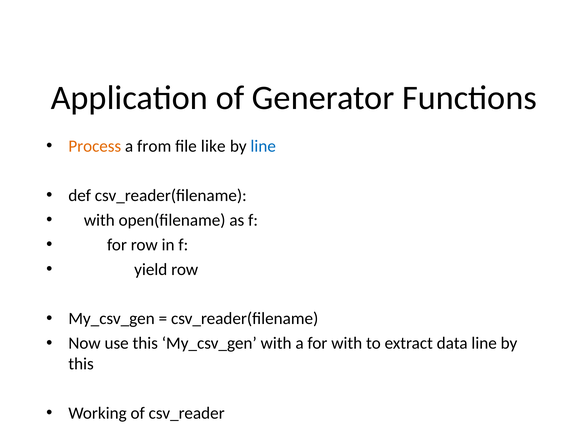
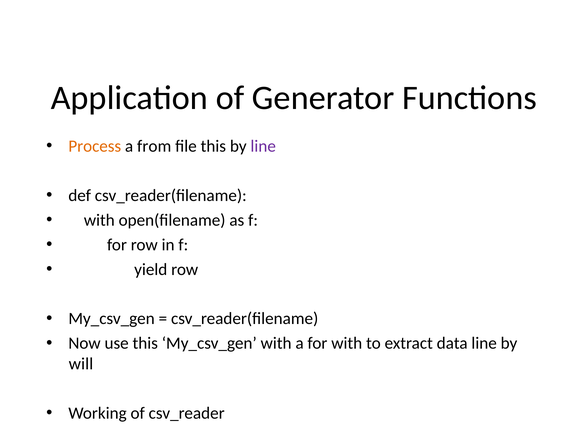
file like: like -> this
line at (263, 146) colour: blue -> purple
this at (81, 364): this -> will
